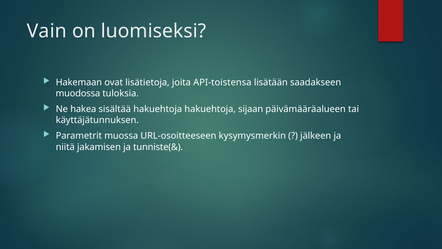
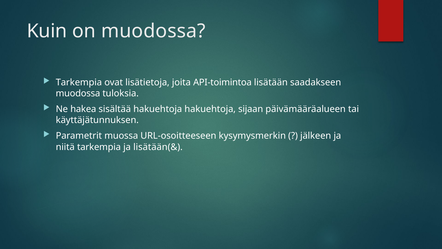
Vain: Vain -> Kuin
on luomiseksi: luomiseksi -> muodossa
Hakemaan at (79, 82): Hakemaan -> Tarkempia
API-toistensa: API-toistensa -> API-toimintoa
niitä jakamisen: jakamisen -> tarkempia
tunniste(&: tunniste(& -> lisätään(&
